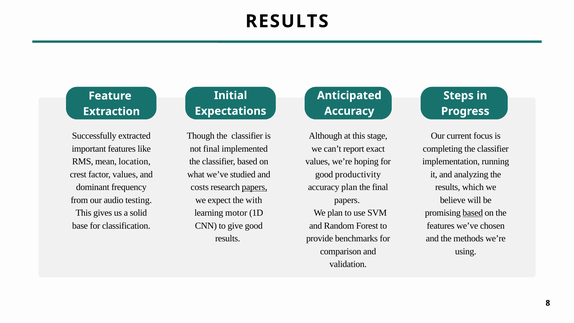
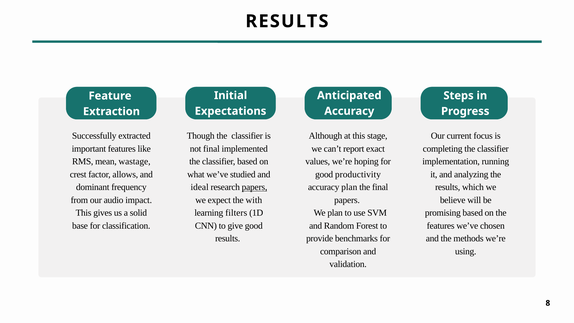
location: location -> wastage
factor values: values -> allows
costs: costs -> ideal
testing: testing -> impact
motor: motor -> filters
based at (473, 213) underline: present -> none
